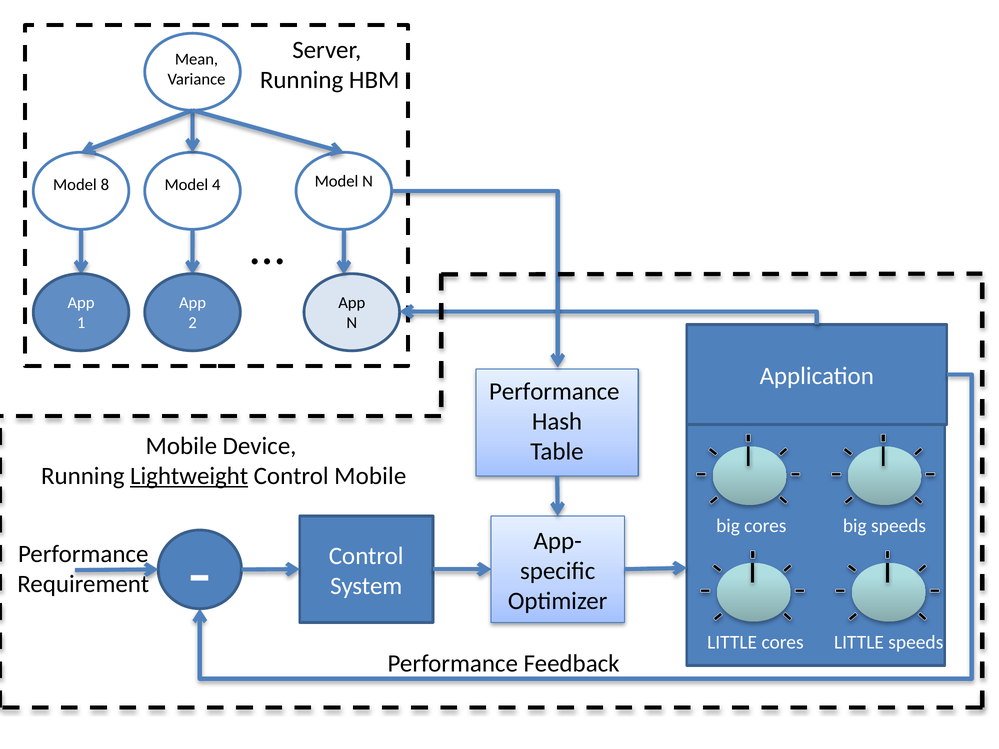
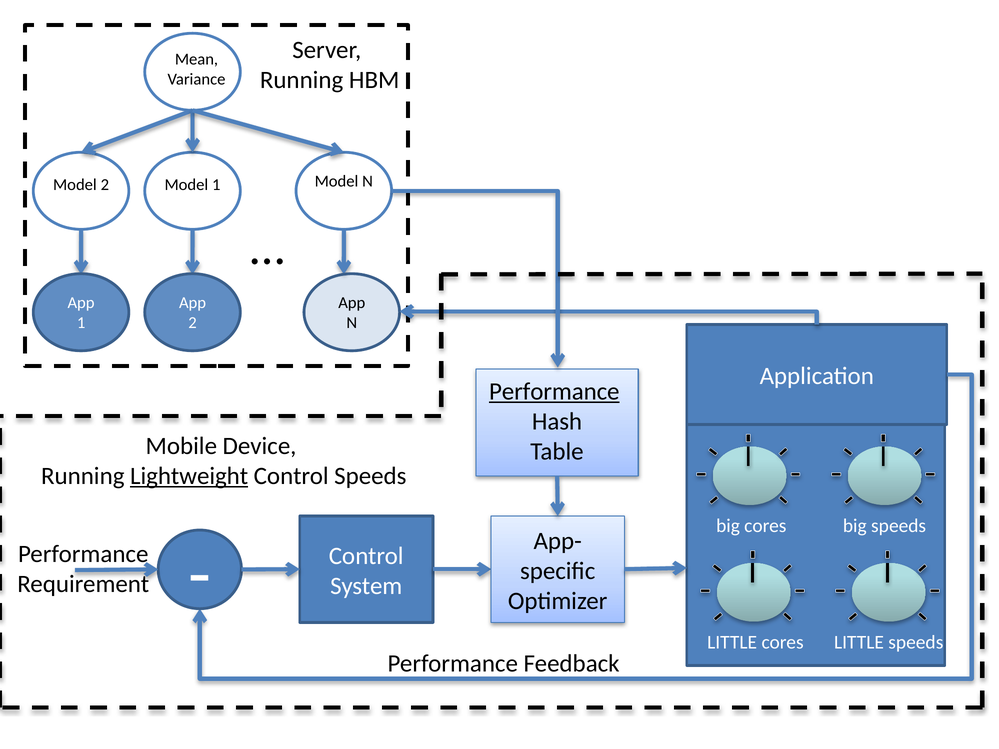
Model 8: 8 -> 2
Model 4: 4 -> 1
Performance at (554, 392) underline: none -> present
Control Mobile: Mobile -> Speeds
